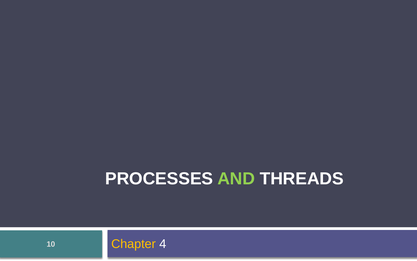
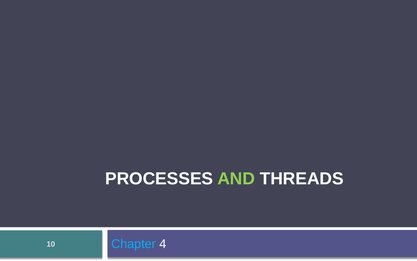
Chapter colour: yellow -> light blue
